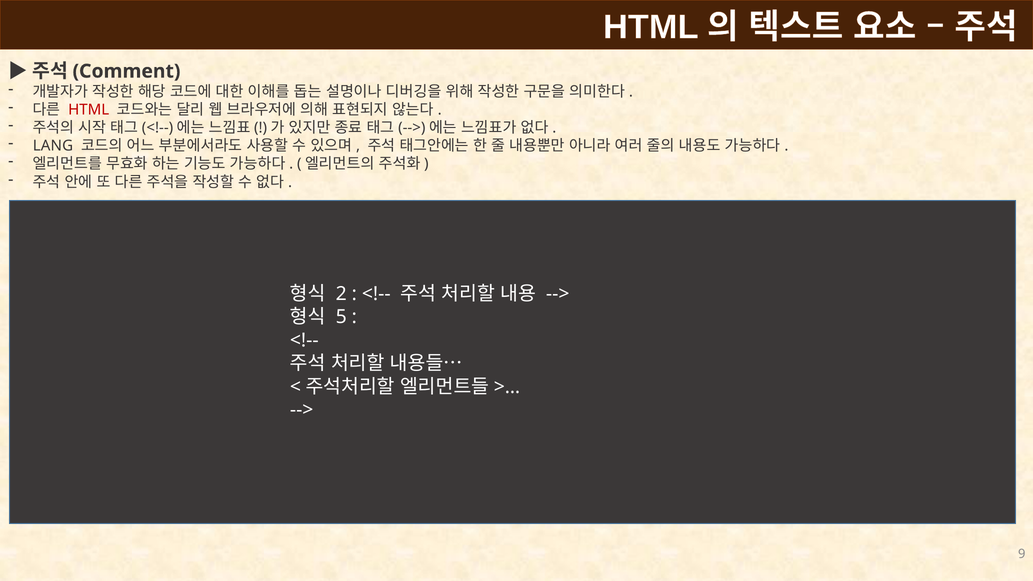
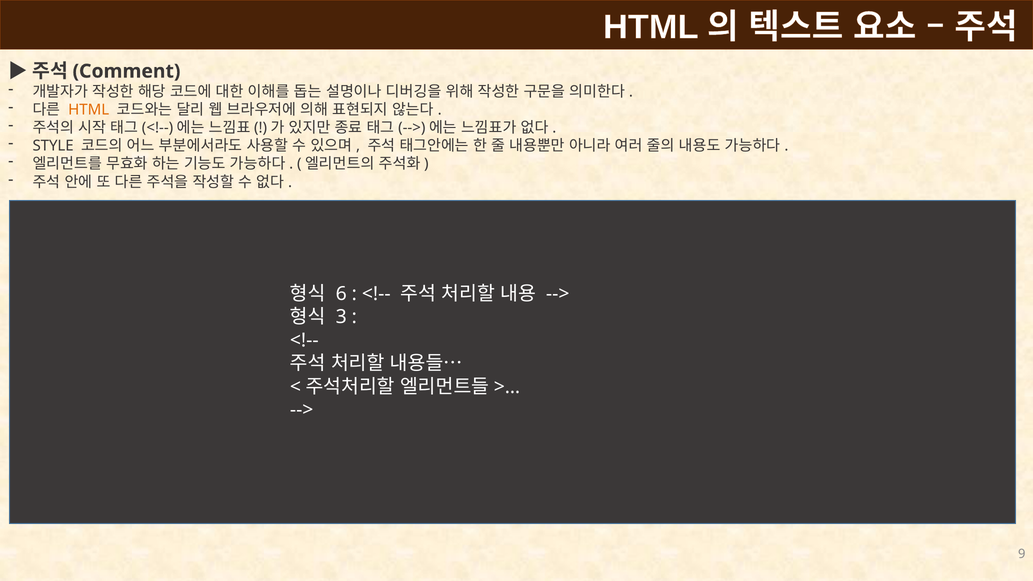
HTML at (89, 110) colour: red -> orange
LANG: LANG -> STYLE
2: 2 -> 6
5: 5 -> 3
